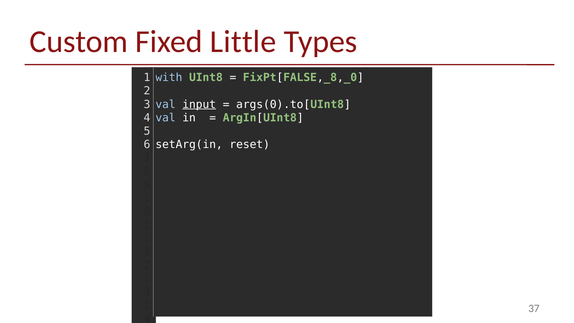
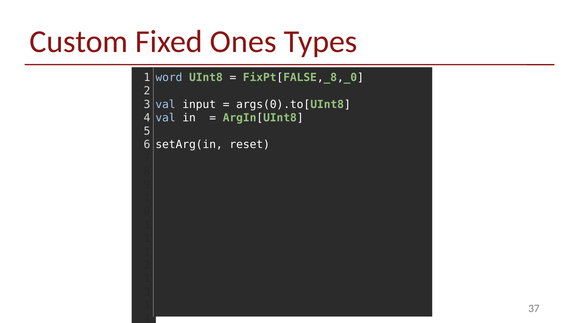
Little: Little -> Ones
with: with -> word
input underline: present -> none
